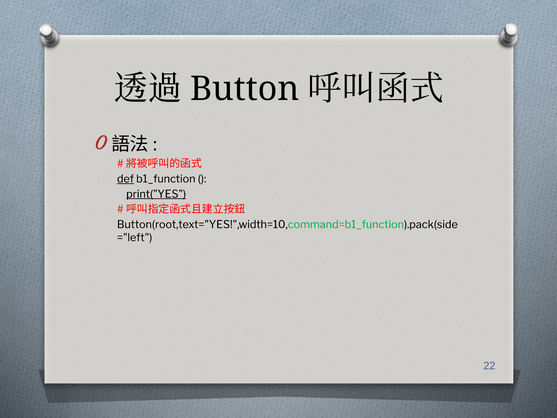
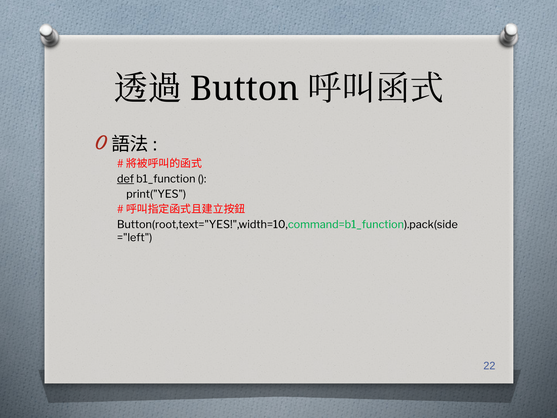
print("YES underline: present -> none
